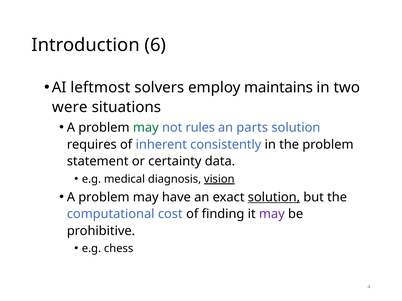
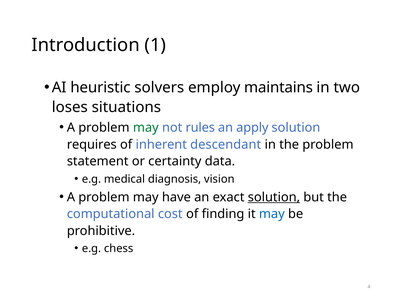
6: 6 -> 1
leftmost: leftmost -> heuristic
were: were -> loses
parts: parts -> apply
consistently: consistently -> descendant
vision underline: present -> none
may at (272, 214) colour: purple -> blue
